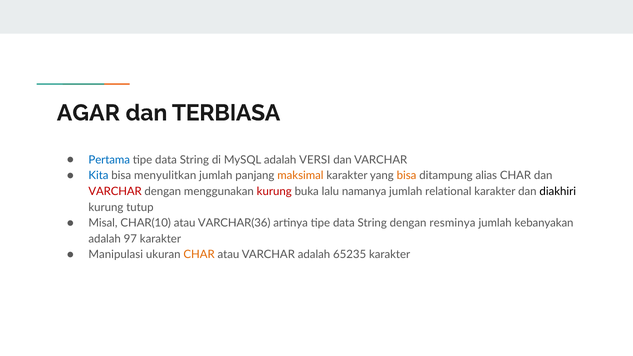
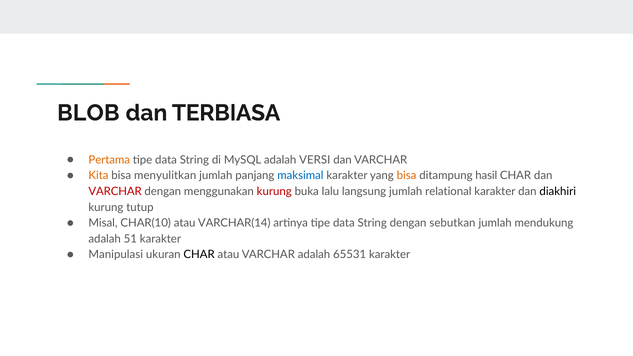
AGAR: AGAR -> BLOB
Pertama colour: blue -> orange
Kita colour: blue -> orange
maksimal colour: orange -> blue
alias: alias -> hasil
namanya: namanya -> langsung
VARCHAR(36: VARCHAR(36 -> VARCHAR(14
resminya: resminya -> sebutkan
kebanyakan: kebanyakan -> mendukung
97: 97 -> 51
CHAR at (199, 255) colour: orange -> black
65235: 65235 -> 65531
